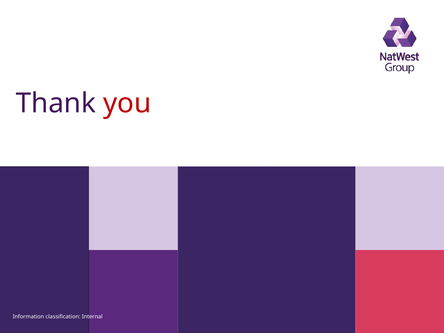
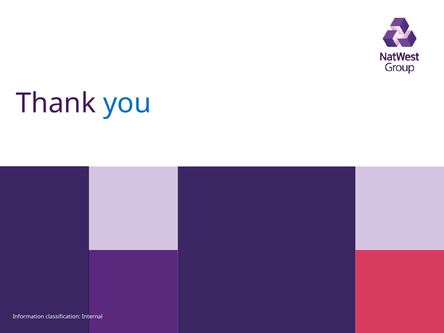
you colour: red -> blue
